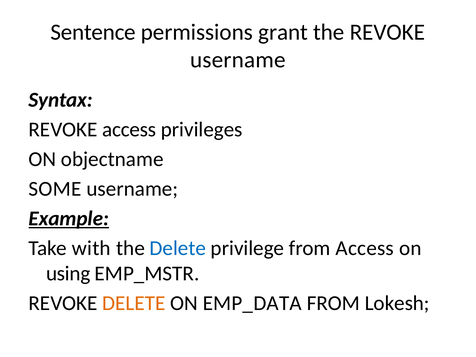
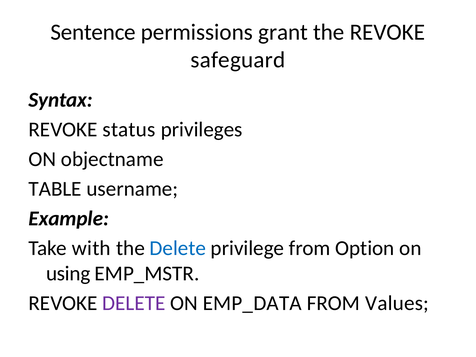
username at (238, 60): username -> safeguard
REVOKE access: access -> status
SOME: SOME -> TABLE
Example underline: present -> none
from Access: Access -> Option
DELETE at (134, 303) colour: orange -> purple
Lokesh: Lokesh -> Values
